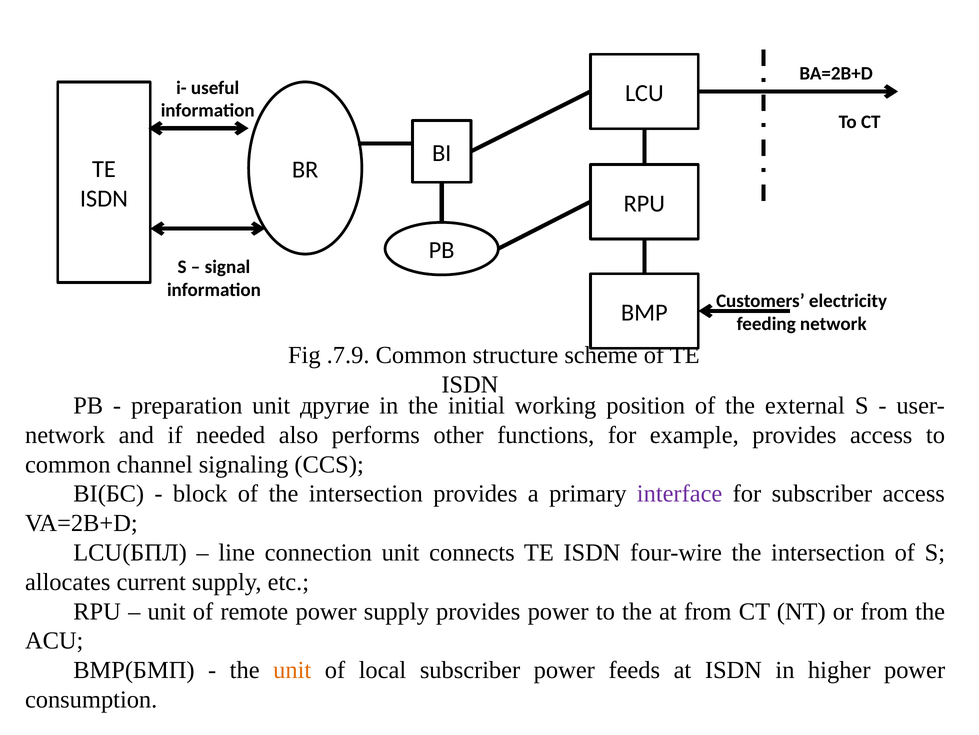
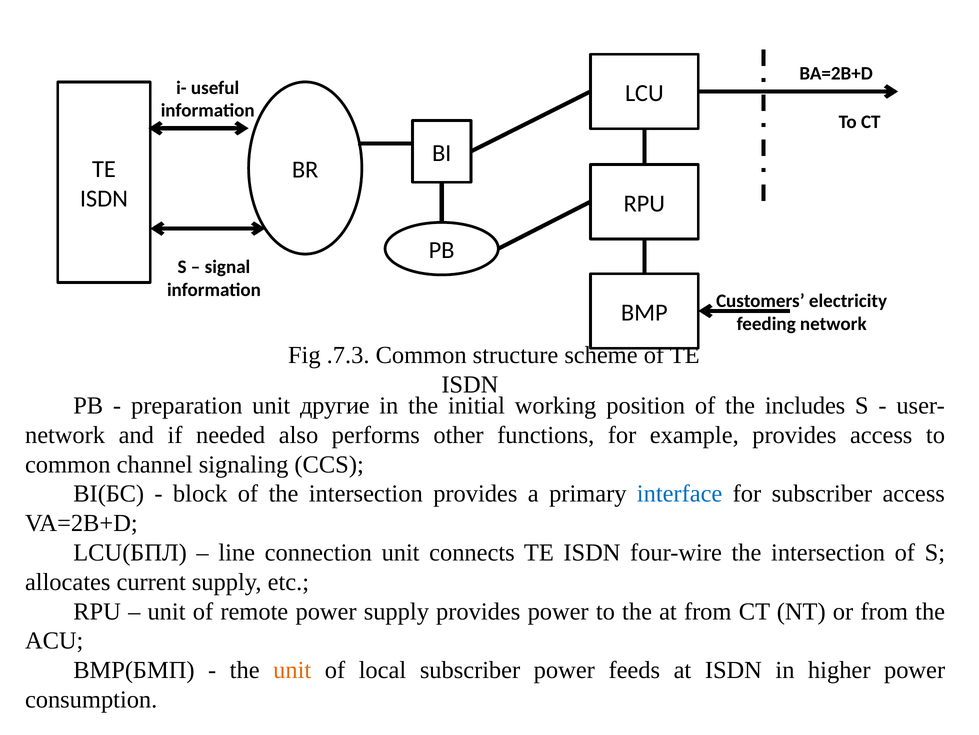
.7.9: .7.9 -> .7.3
external: external -> includes
interface colour: purple -> blue
